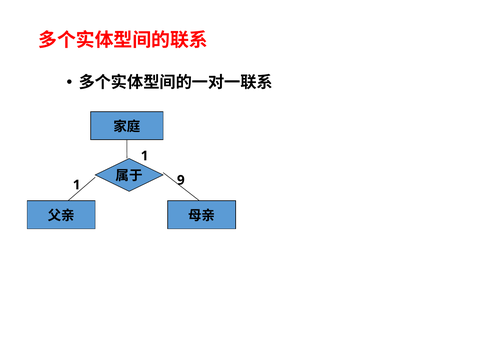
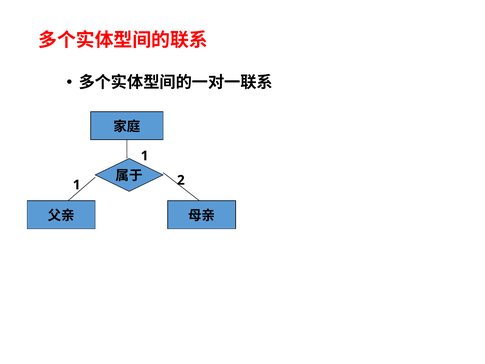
9: 9 -> 2
